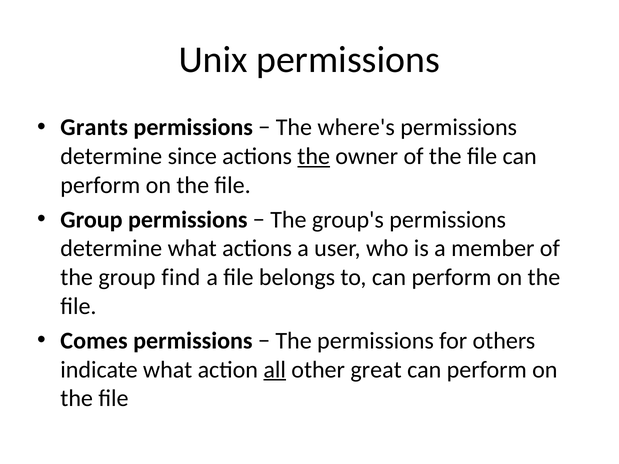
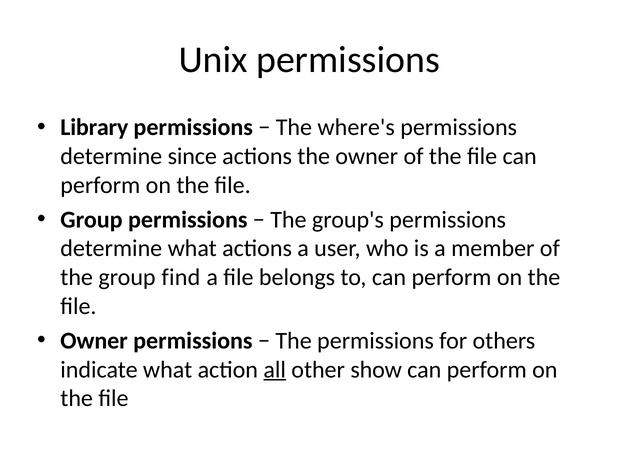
Grants: Grants -> Library
the at (314, 156) underline: present -> none
Comes at (94, 341): Comes -> Owner
great: great -> show
